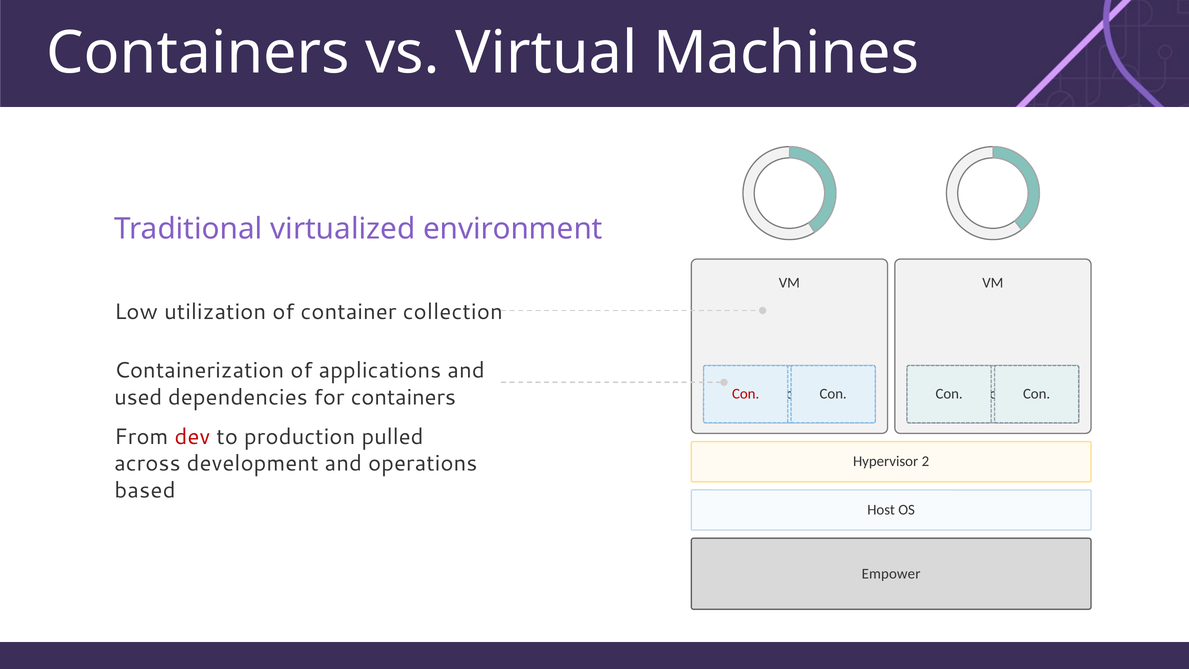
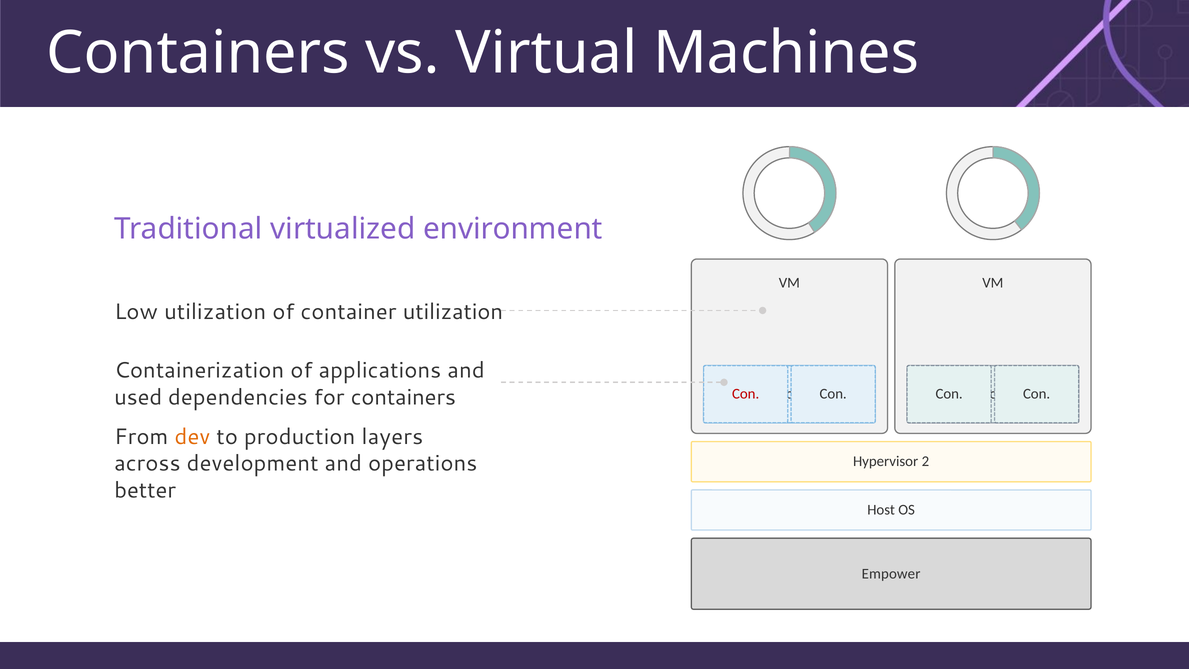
container collection: collection -> utilization
dev colour: red -> orange
pulled: pulled -> layers
based: based -> better
